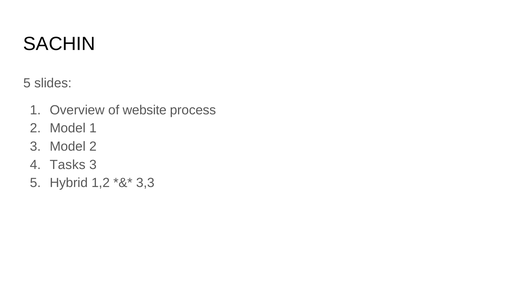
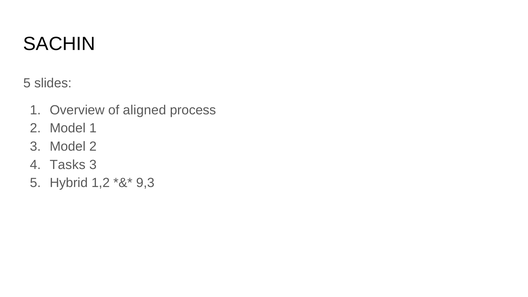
website: website -> aligned
3,3: 3,3 -> 9,3
